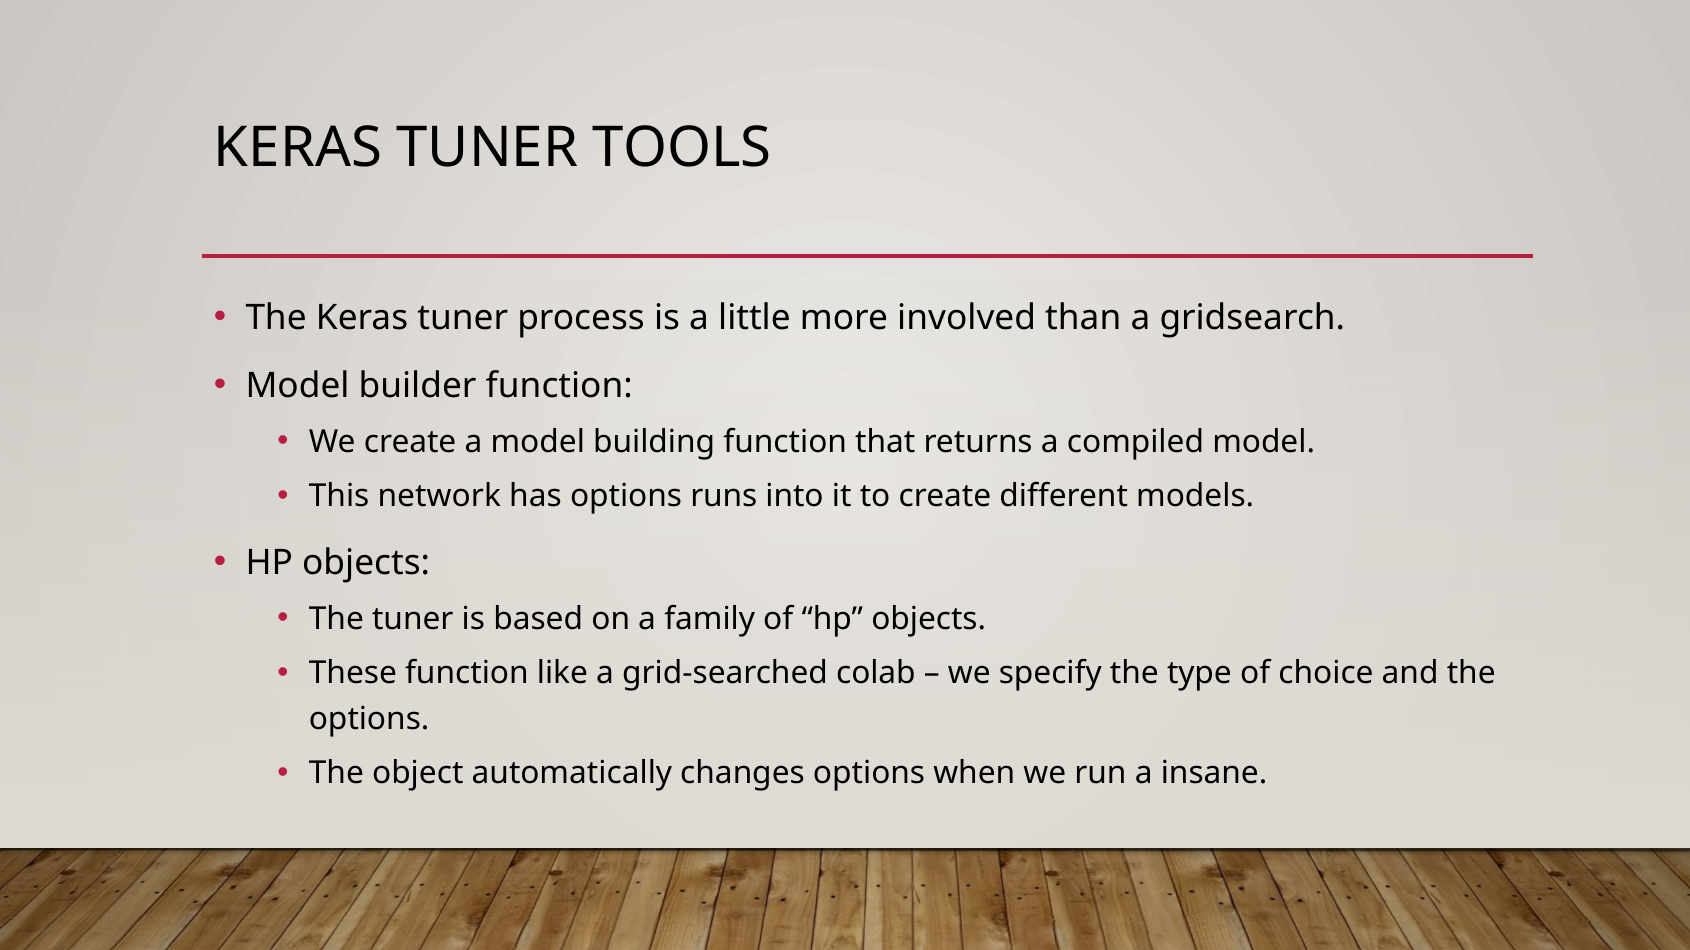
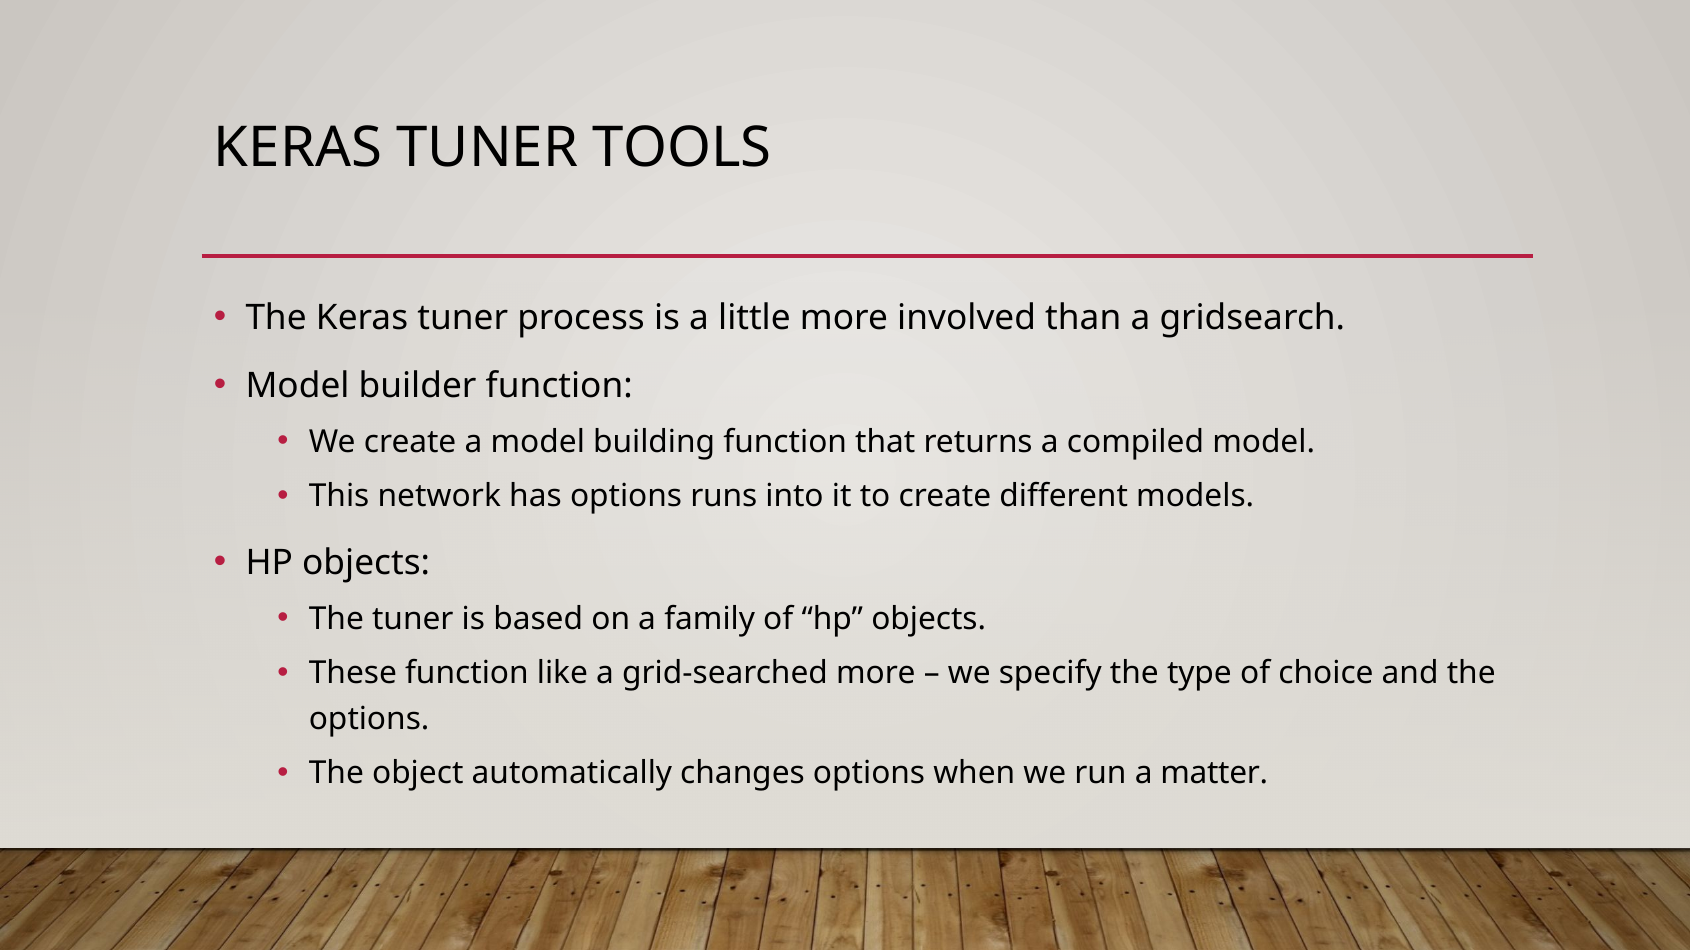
grid-searched colab: colab -> more
insane: insane -> matter
